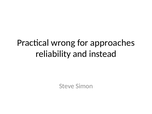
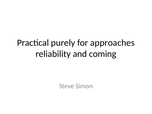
wrong: wrong -> purely
instead: instead -> coming
